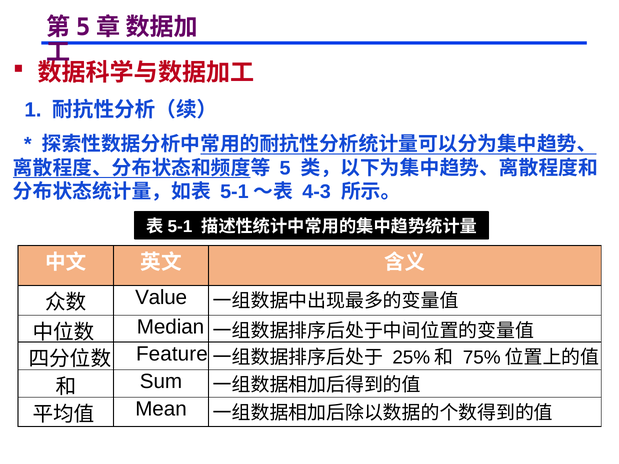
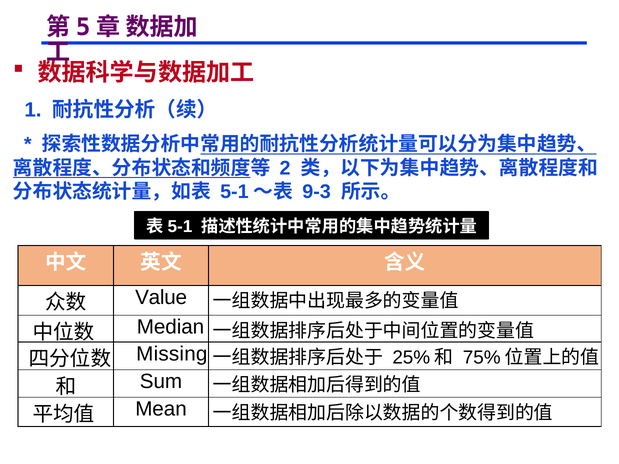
5: 5 -> 2
4-3: 4-3 -> 9-3
Feature: Feature -> Missing
